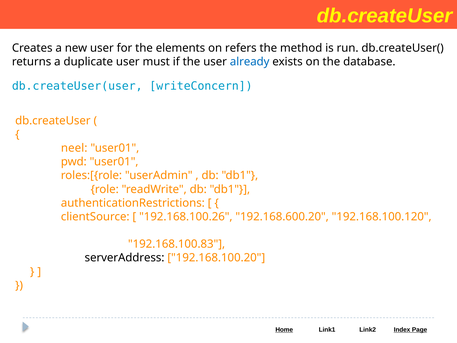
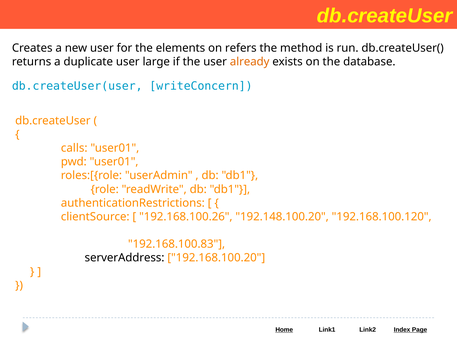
must: must -> large
already colour: blue -> orange
neel: neel -> calls
192.168.600.20: 192.168.600.20 -> 192.148.100.20
